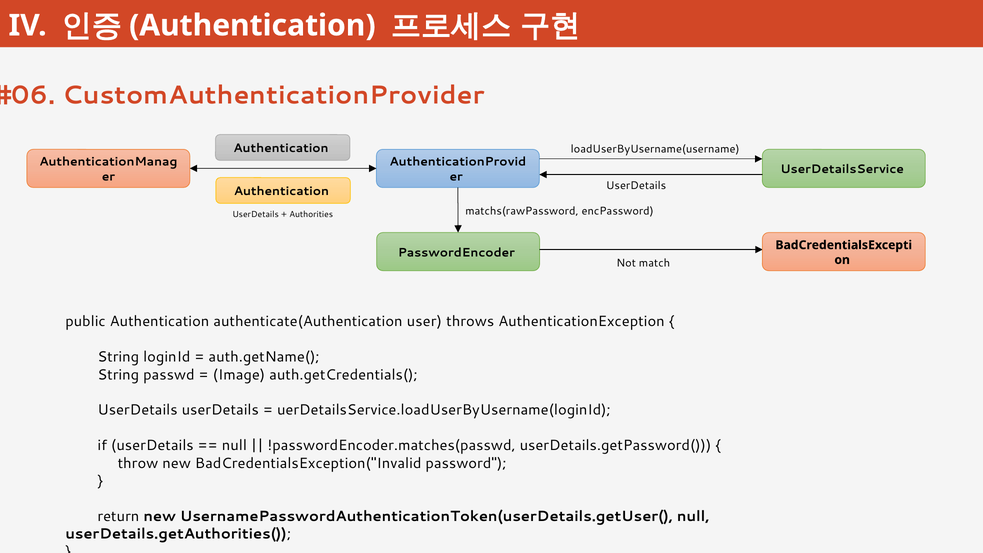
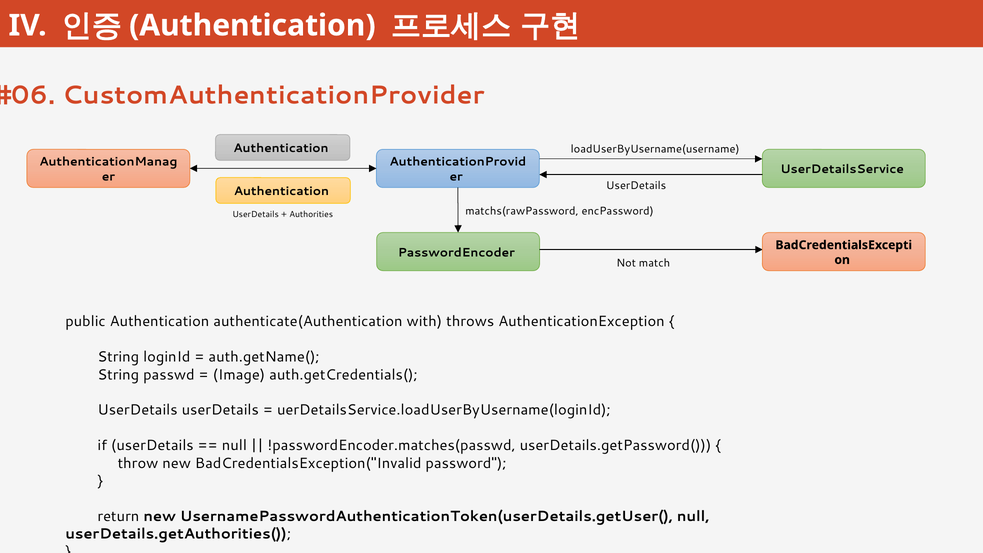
user: user -> with
